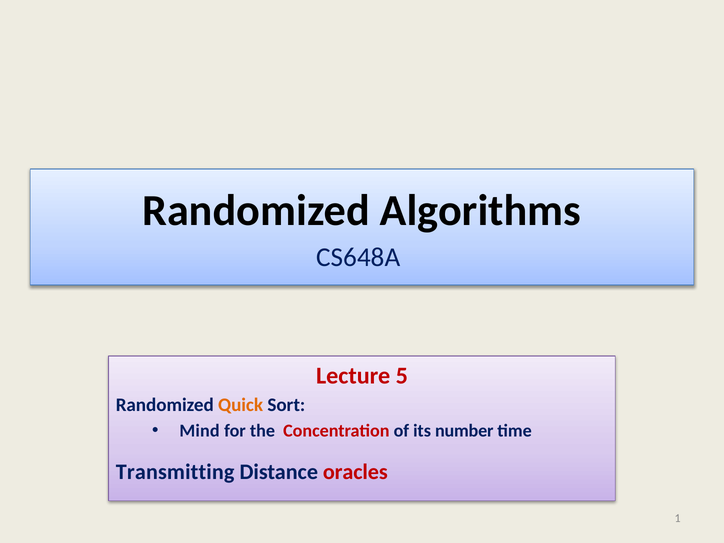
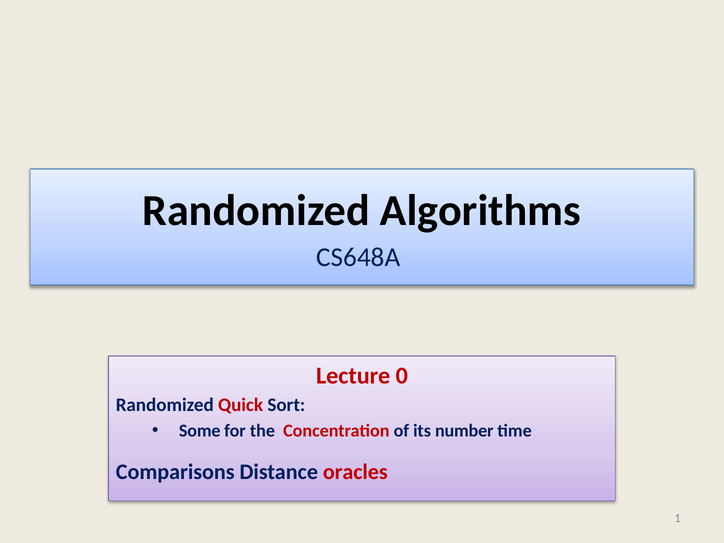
5: 5 -> 0
Quick colour: orange -> red
Mind: Mind -> Some
Transmitting: Transmitting -> Comparisons
